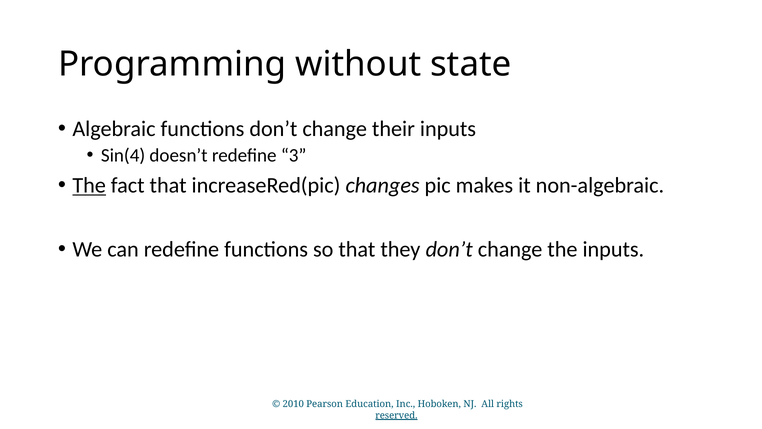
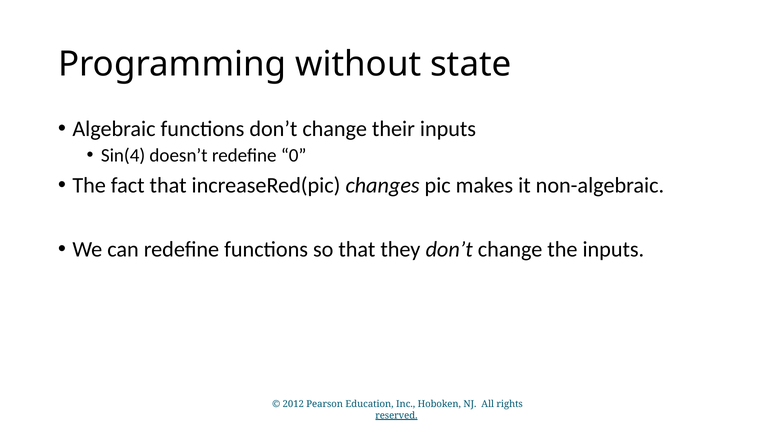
3: 3 -> 0
The at (89, 185) underline: present -> none
2010: 2010 -> 2012
